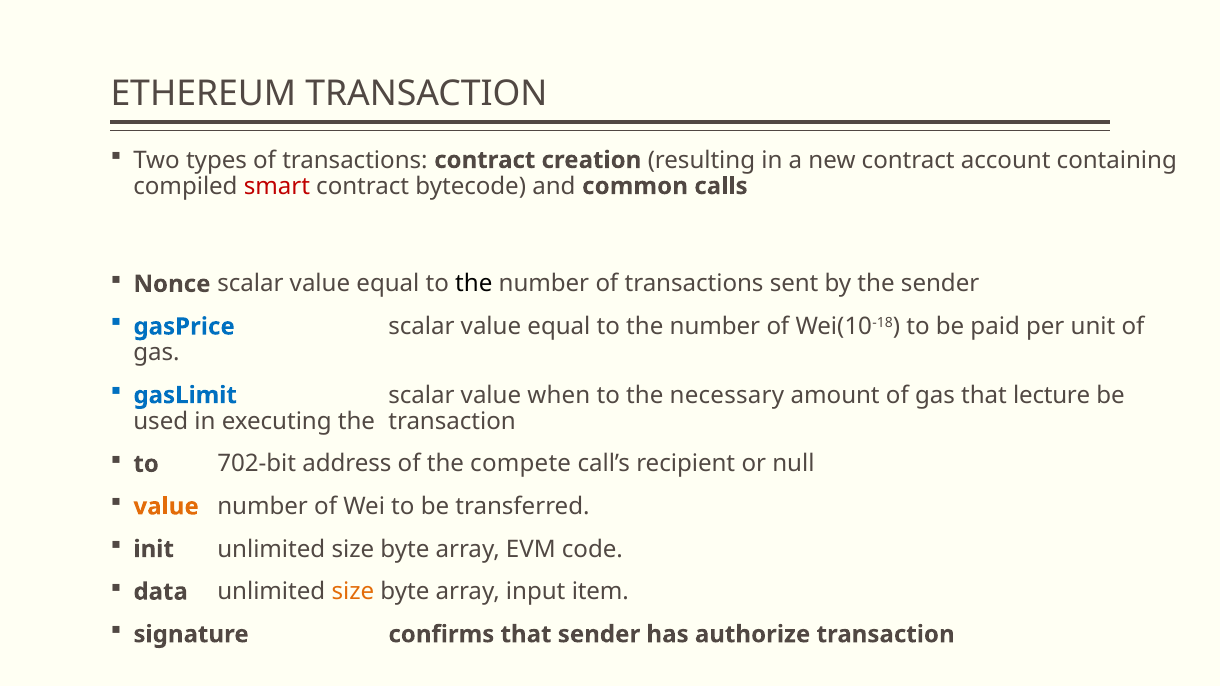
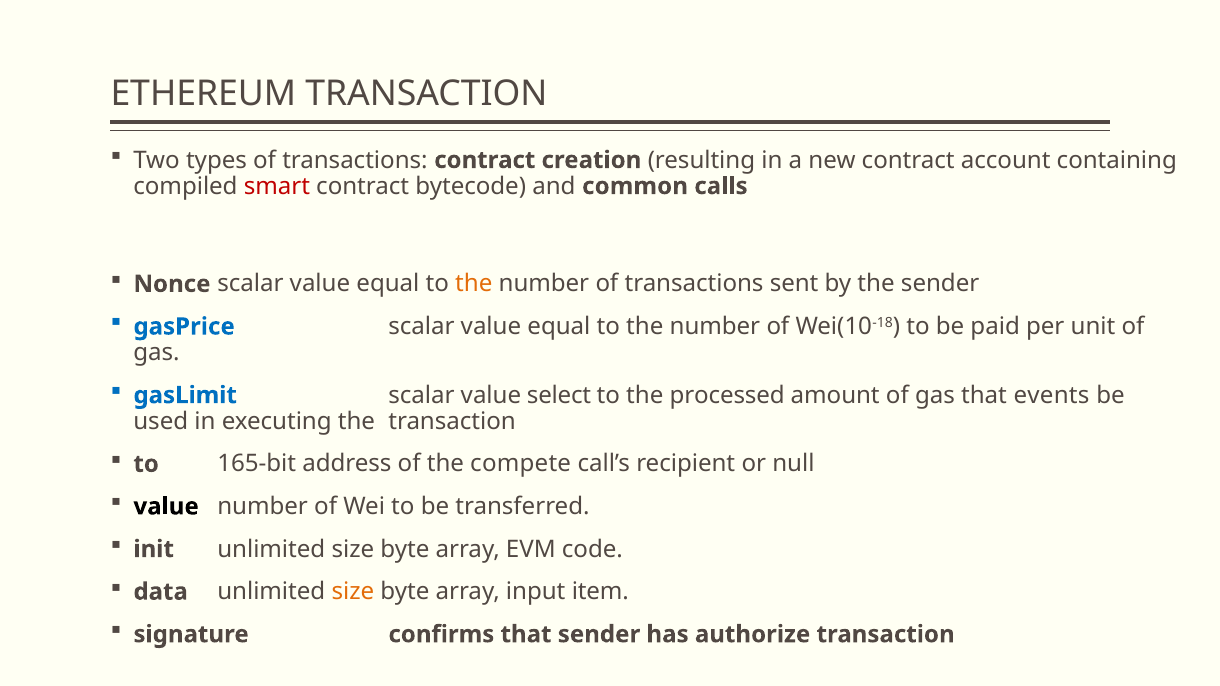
the at (474, 284) colour: black -> orange
when: when -> select
necessary: necessary -> processed
lecture: lecture -> events
702-bit: 702-bit -> 165-bit
value at (166, 507) colour: orange -> black
